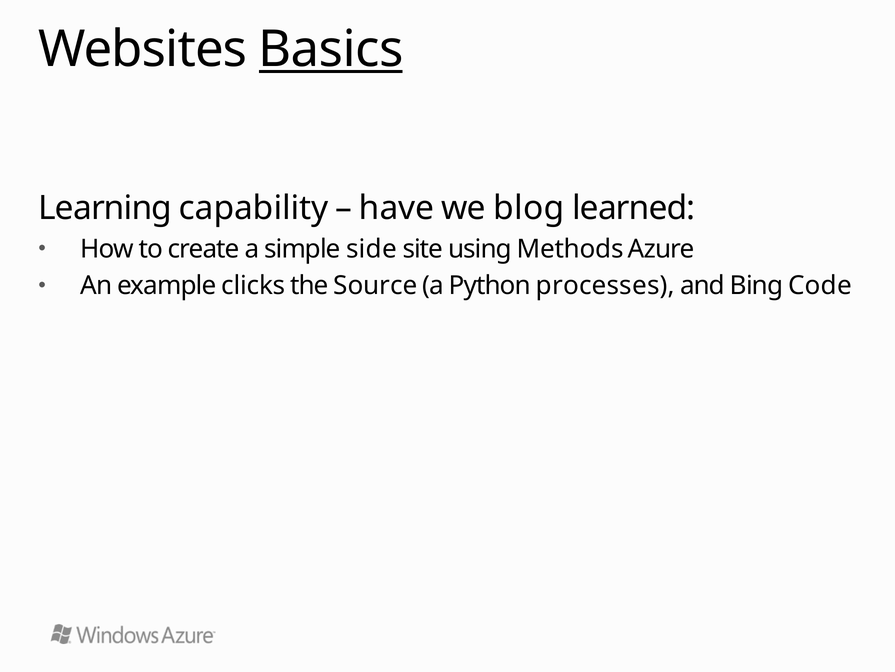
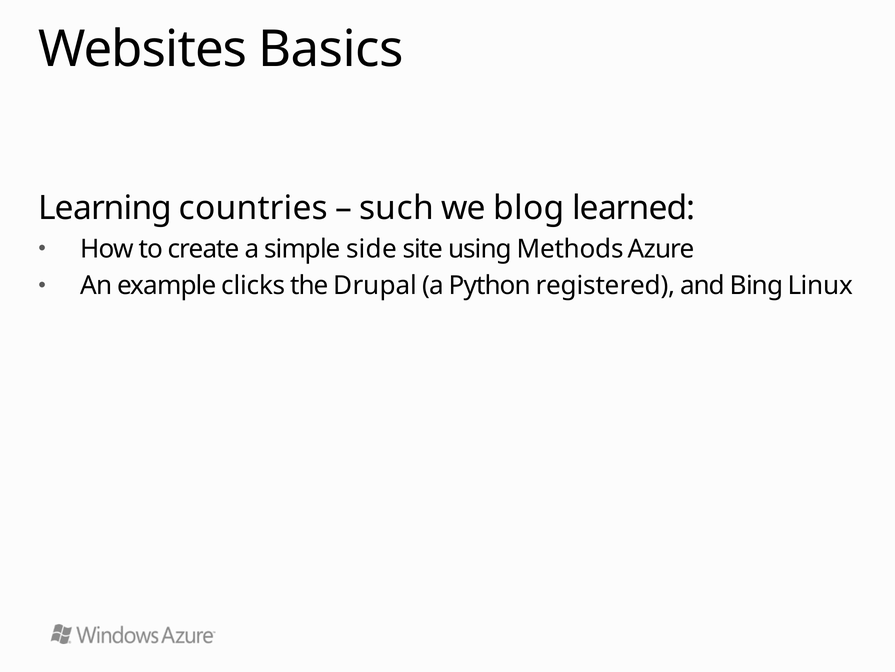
Basics underline: present -> none
capability: capability -> countries
have: have -> such
Source: Source -> Drupal
processes: processes -> registered
Code: Code -> Linux
